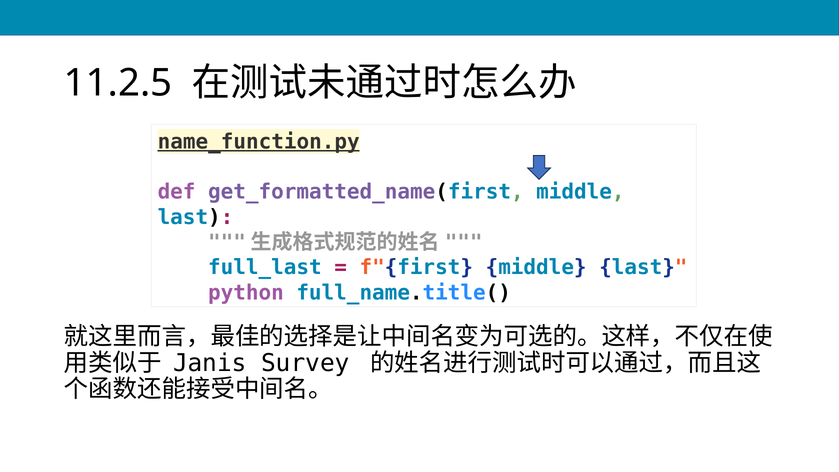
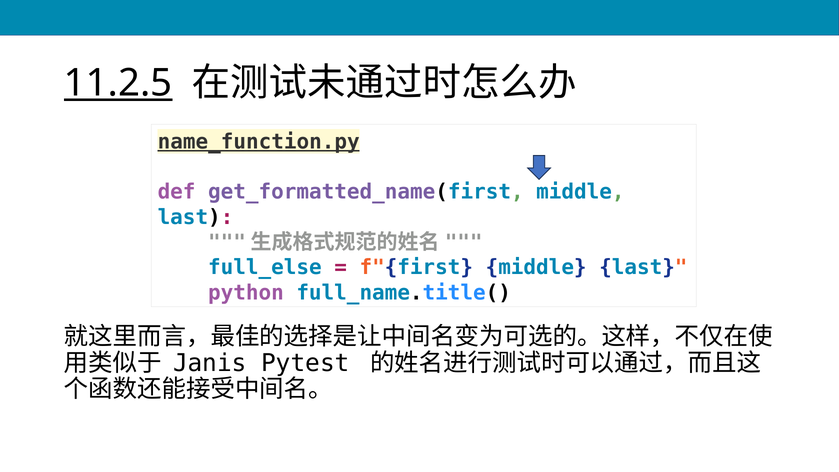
11.2.5 underline: none -> present
full_last: full_last -> full_else
Survey: Survey -> Pytest
